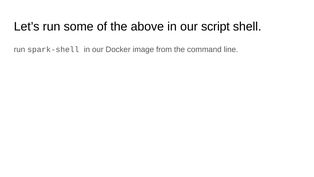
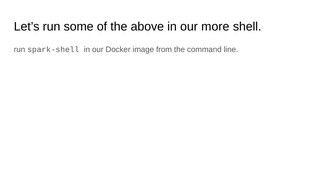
script: script -> more
